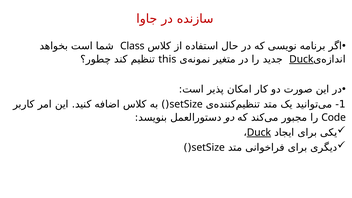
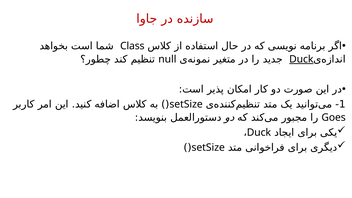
this: this -> null
Code: Code -> Goes
Duck at (259, 132) underline: present -> none
